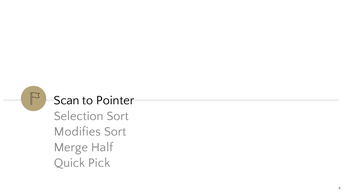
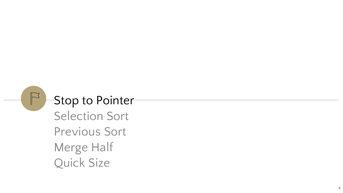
Scan: Scan -> Stop
Modifies: Modifies -> Previous
Pick: Pick -> Size
